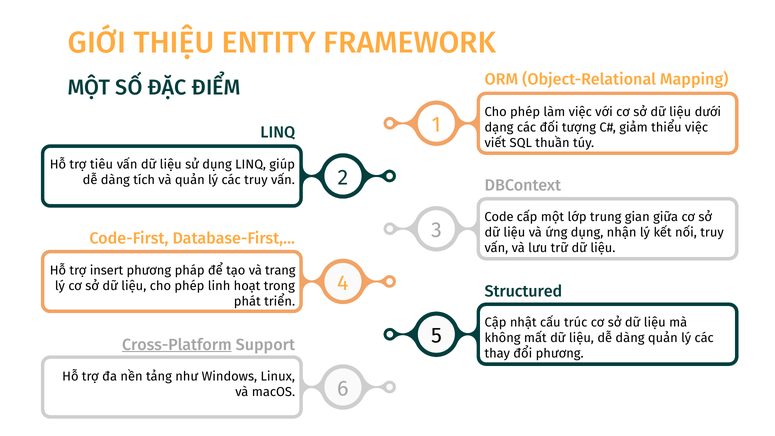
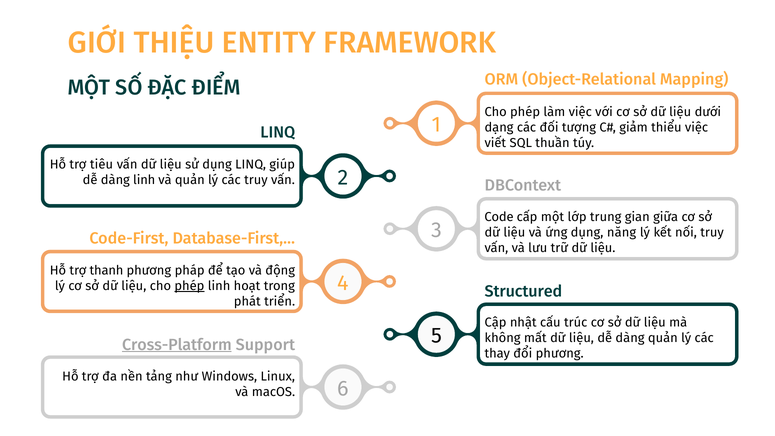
dàng tích: tích -> linh
nhận: nhận -> năng
insert: insert -> thanh
trang: trang -> động
phép at (189, 286) underline: none -> present
